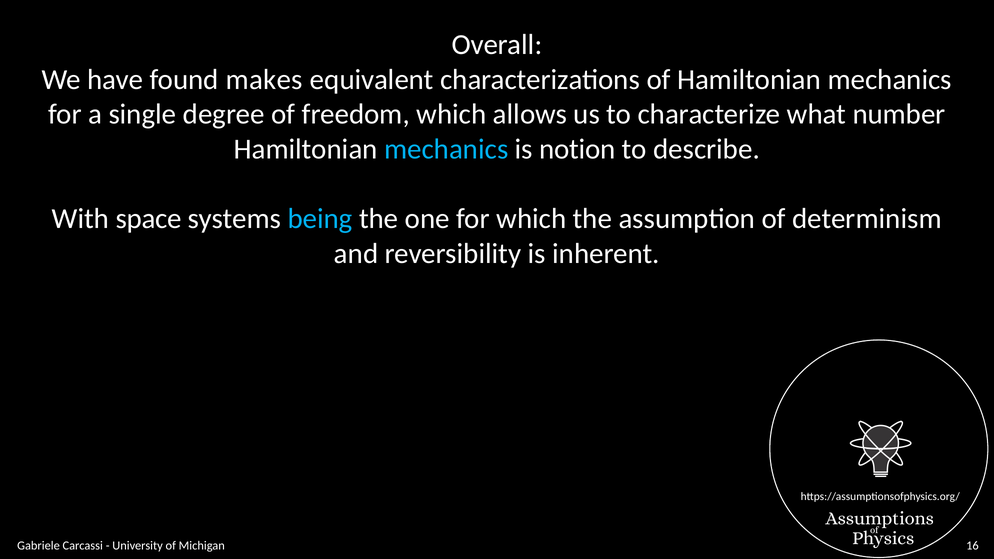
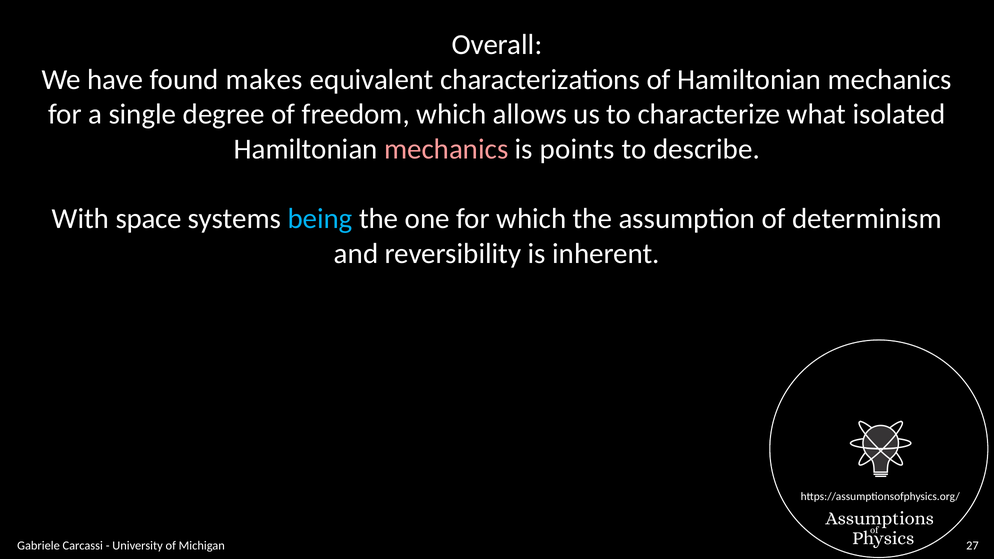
number: number -> isolated
mechanics at (446, 149) colour: light blue -> pink
notion: notion -> points
16: 16 -> 27
